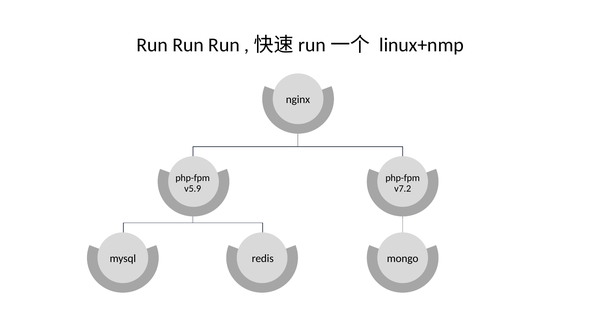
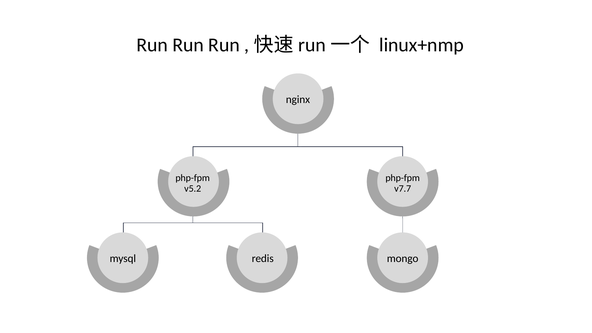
v5.9: v5.9 -> v5.2
v7.2: v7.2 -> v7.7
